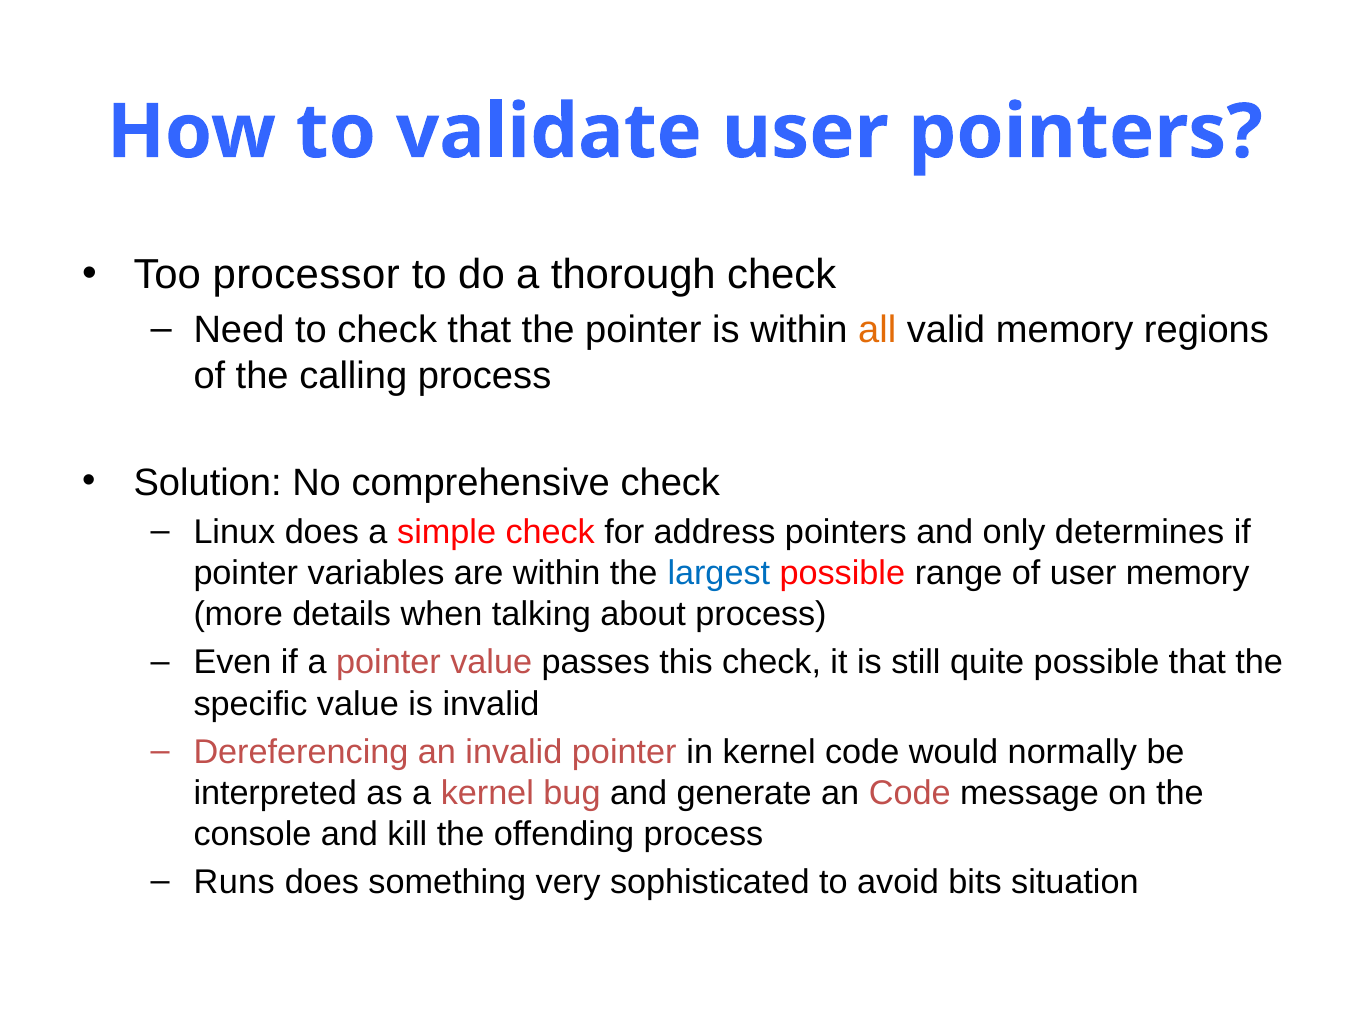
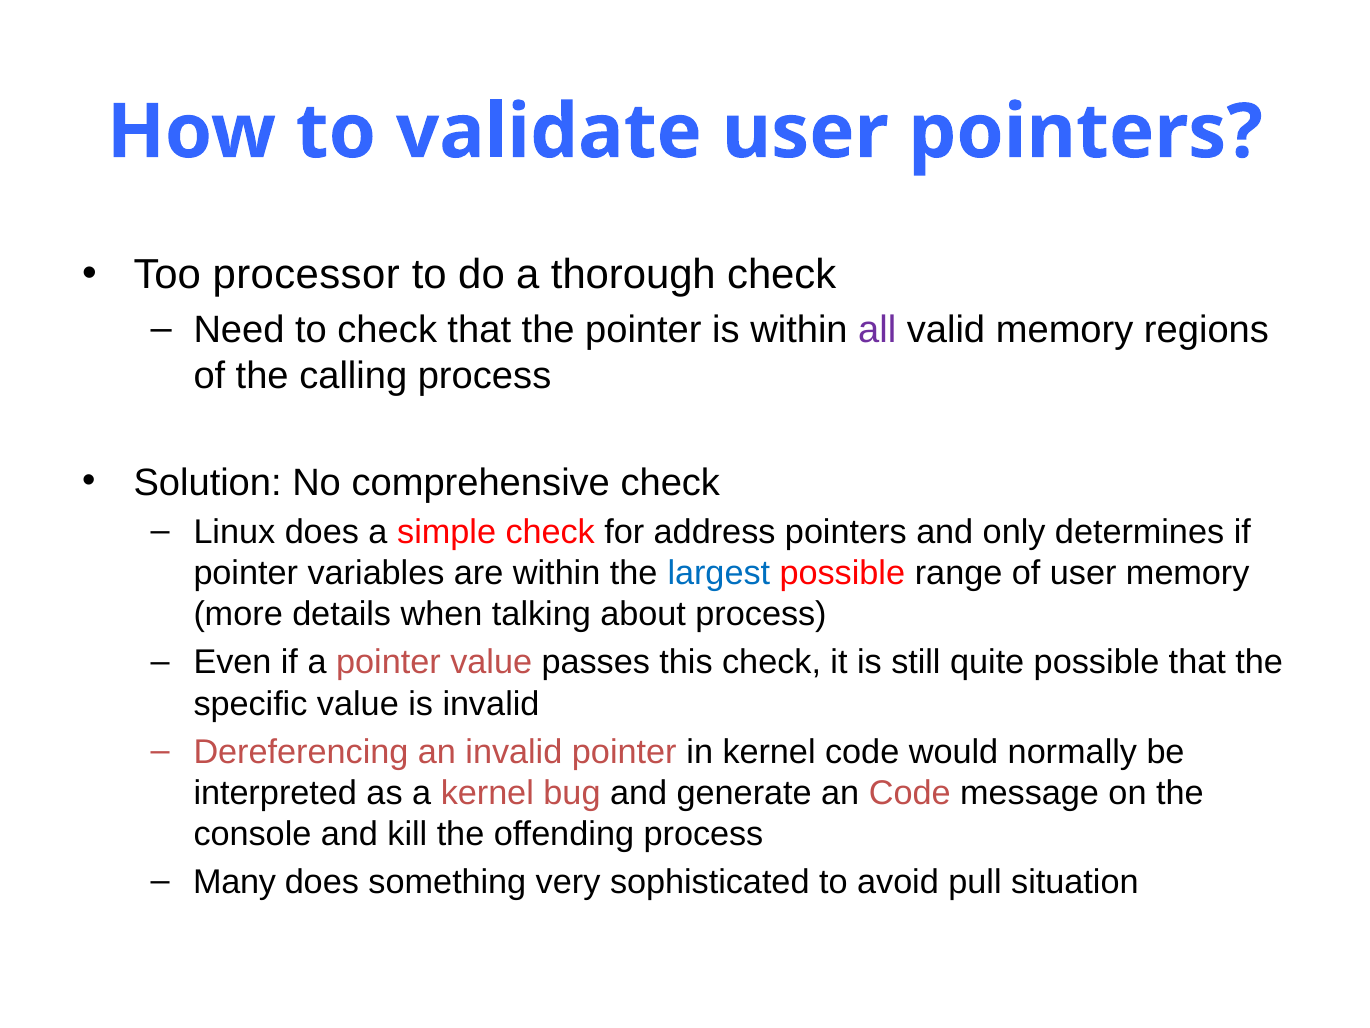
all colour: orange -> purple
Runs: Runs -> Many
bits: bits -> pull
